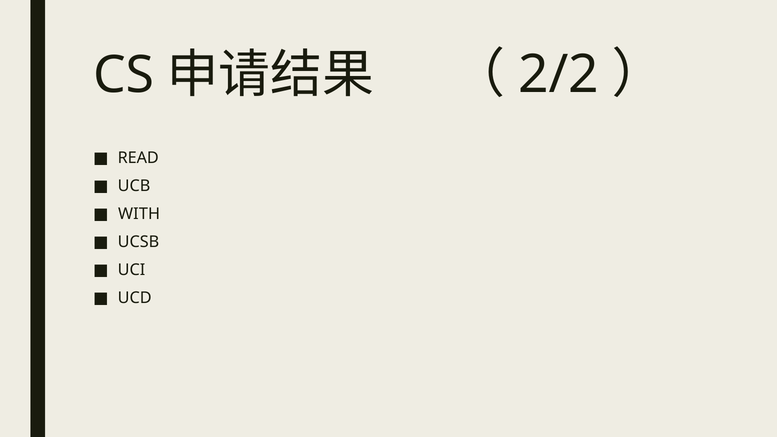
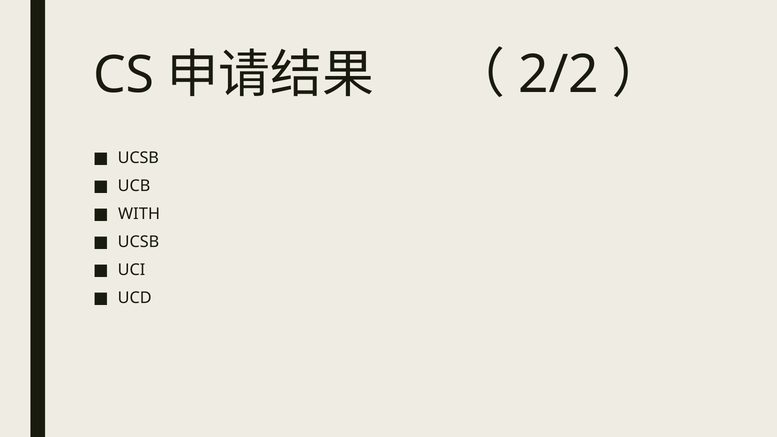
READ at (138, 158): READ -> UCSB
